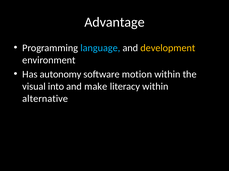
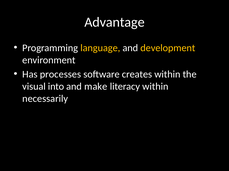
language colour: light blue -> yellow
autonomy: autonomy -> processes
motion: motion -> creates
alternative: alternative -> necessarily
